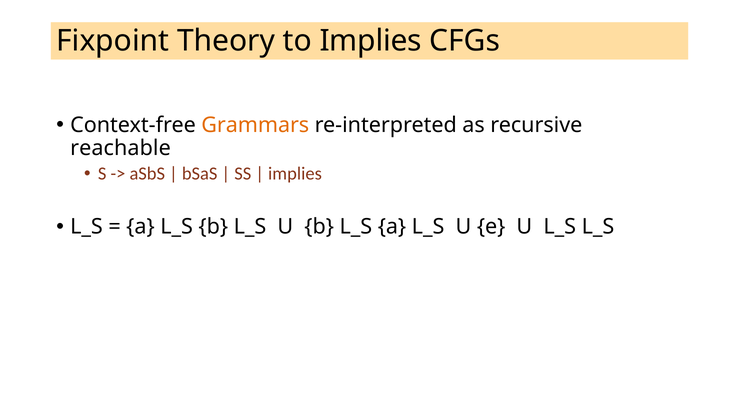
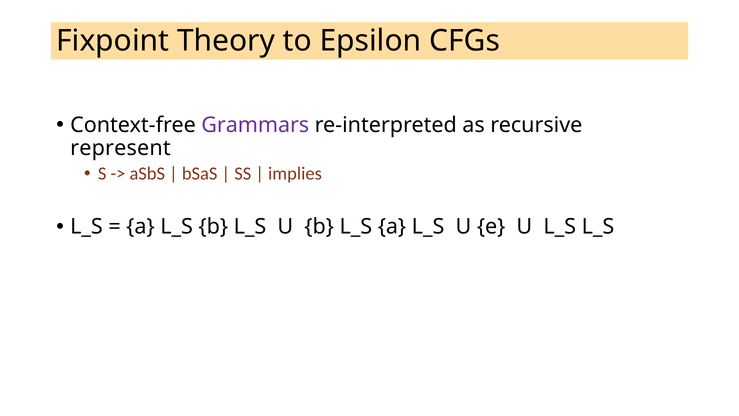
to Implies: Implies -> Epsilon
Grammars colour: orange -> purple
reachable: reachable -> represent
